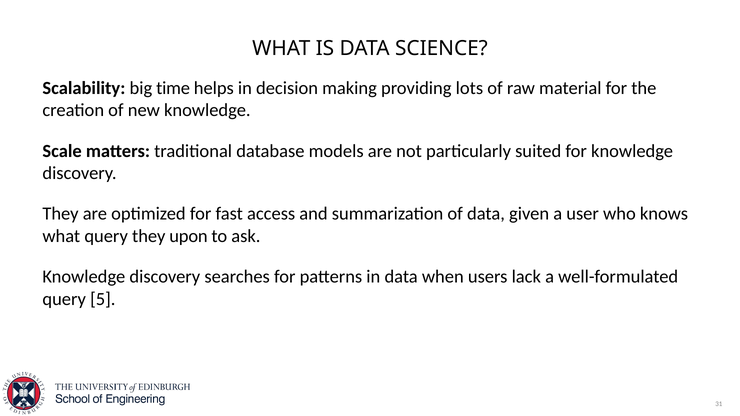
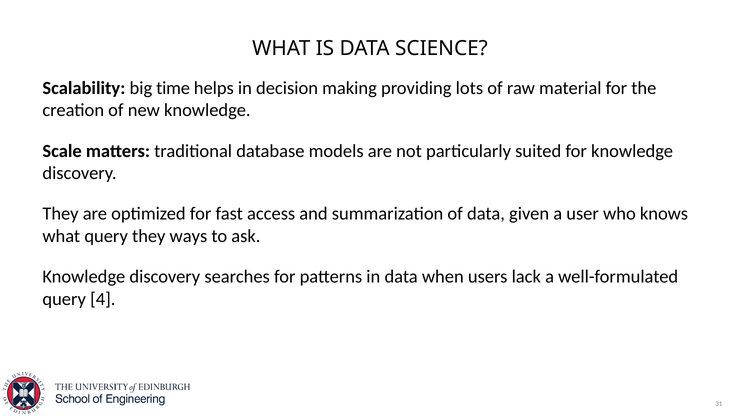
upon: upon -> ways
5: 5 -> 4
